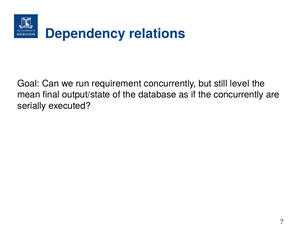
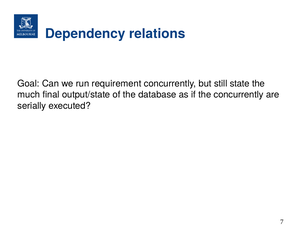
level: level -> state
mean: mean -> much
